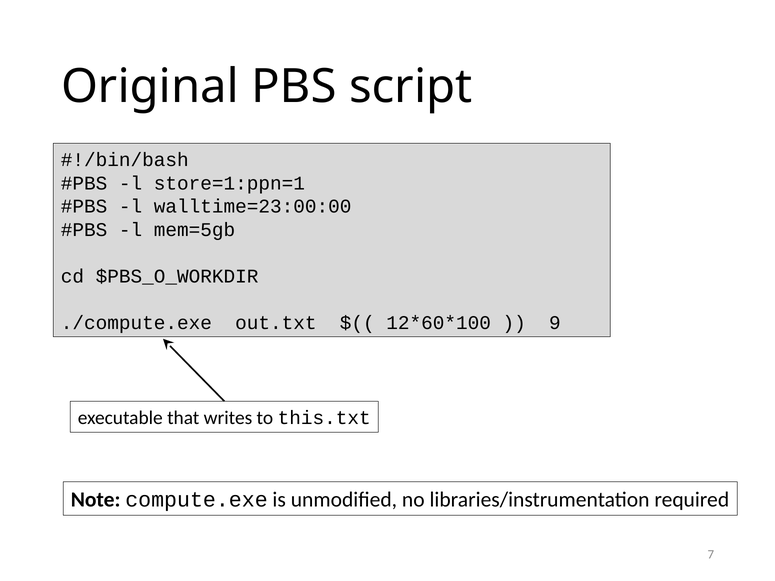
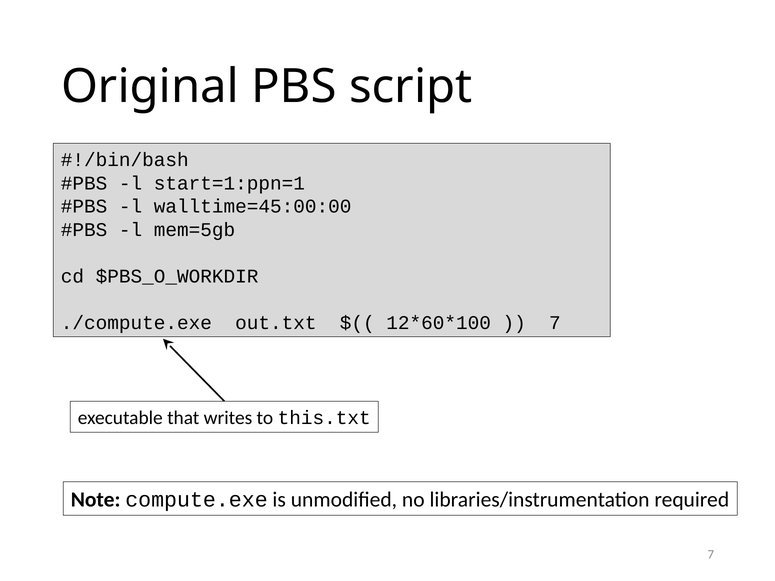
store=1:ppn=1: store=1:ppn=1 -> start=1:ppn=1
walltime=23:00:00: walltime=23:00:00 -> walltime=45:00:00
9 at (555, 323): 9 -> 7
